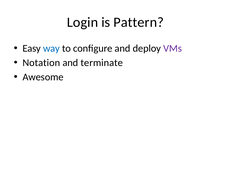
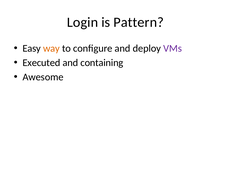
way colour: blue -> orange
Notation: Notation -> Executed
terminate: terminate -> containing
